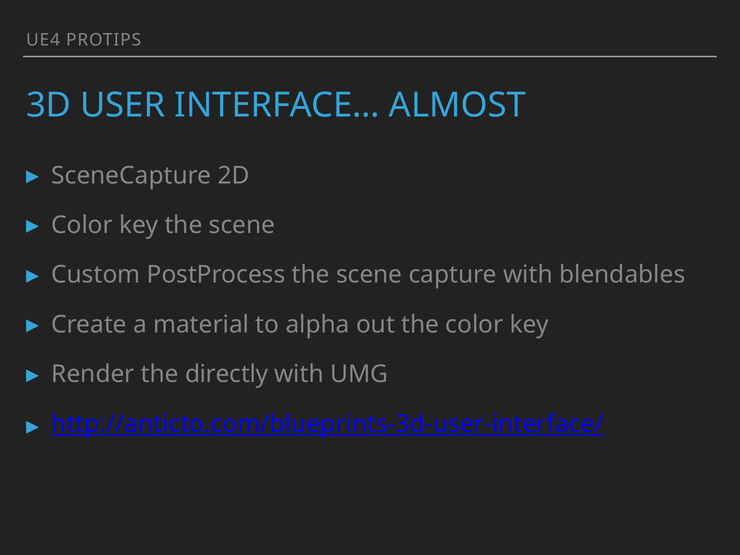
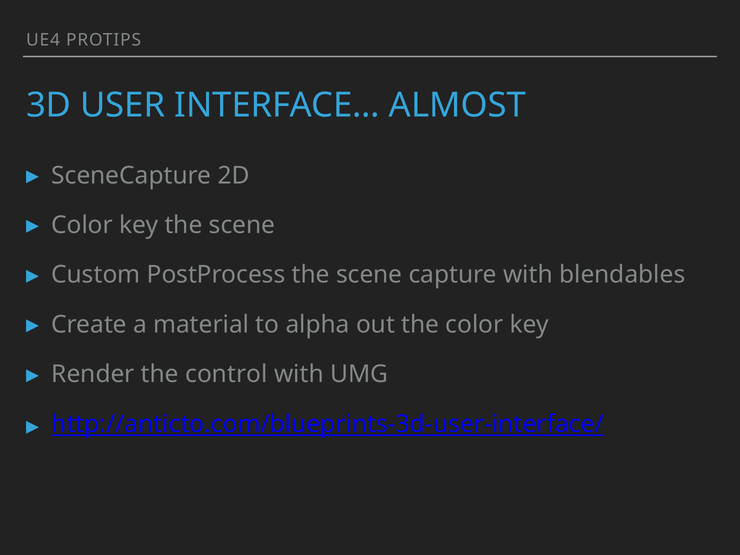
directly: directly -> control
